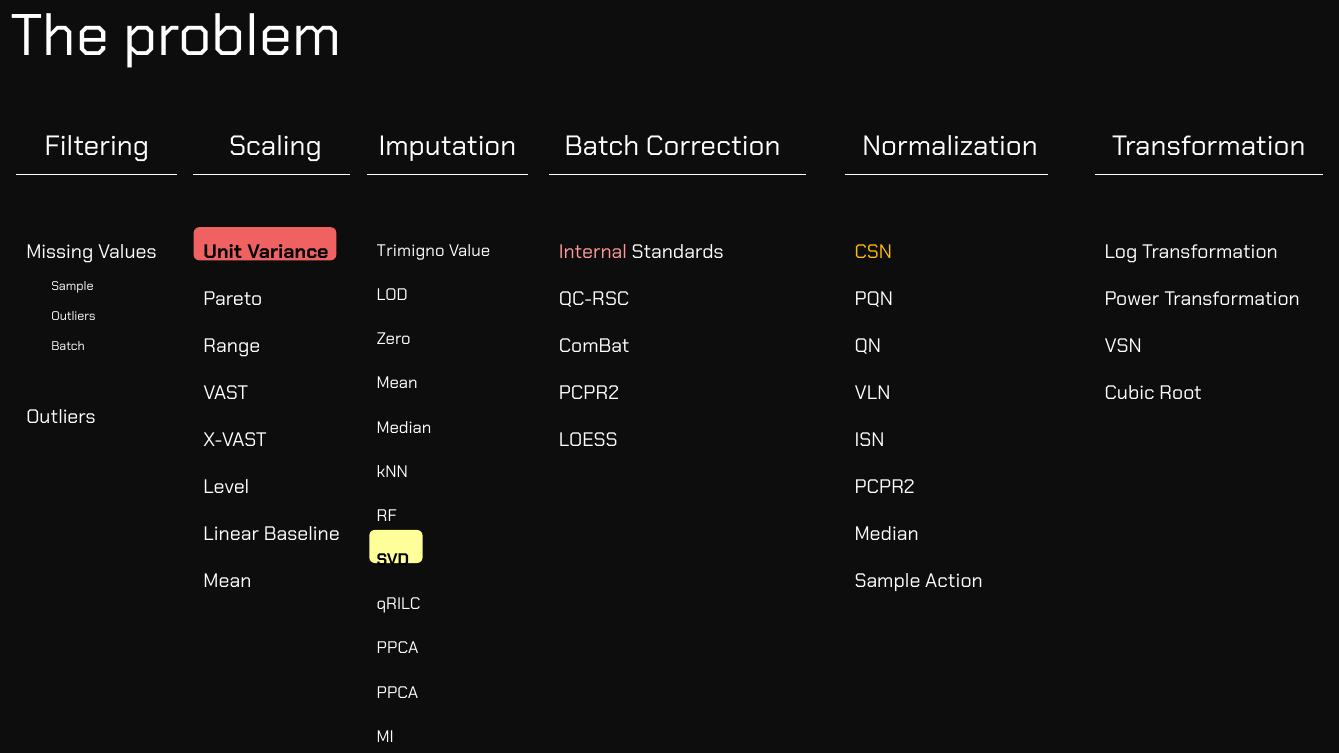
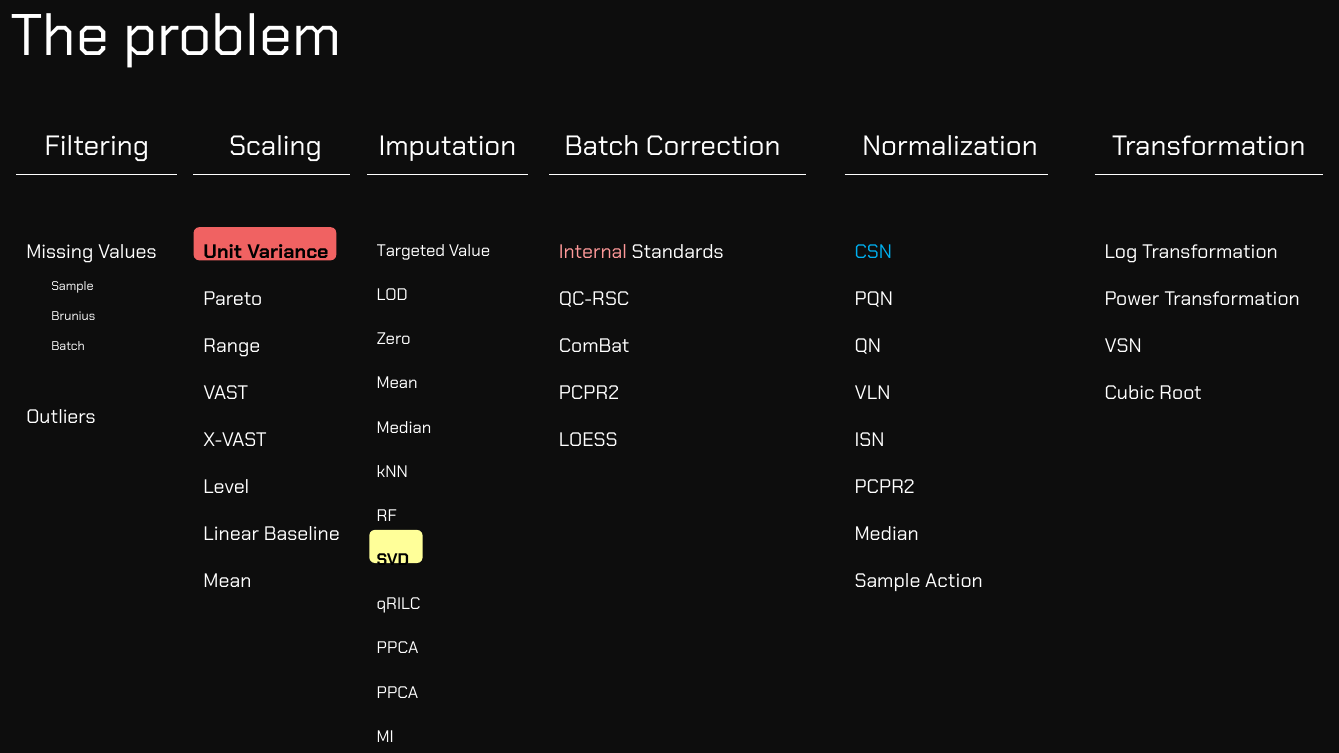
Trimigno: Trimigno -> Targeted
CSN colour: yellow -> light blue
Outliers at (73, 316): Outliers -> Brunius
